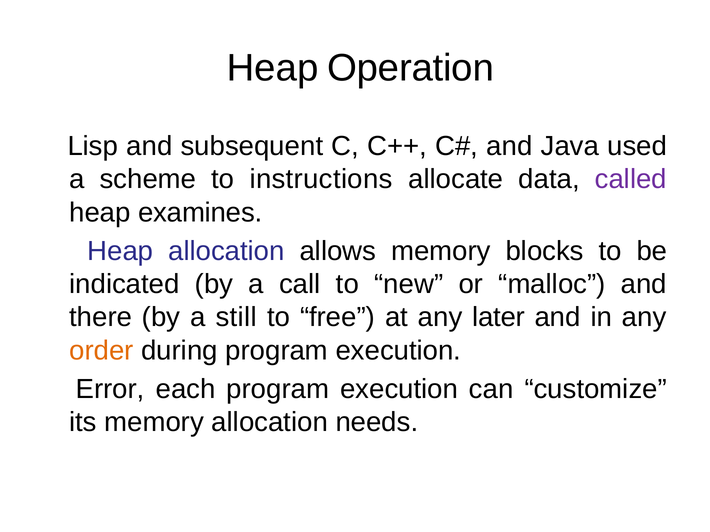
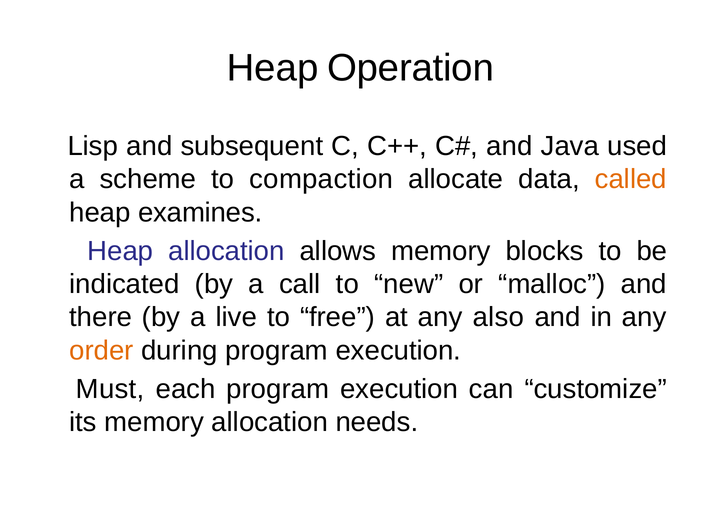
instructions: instructions -> compaction
called colour: purple -> orange
still: still -> live
later: later -> also
Error: Error -> Must
